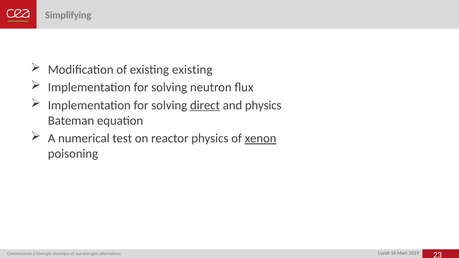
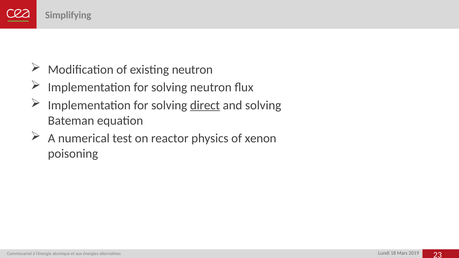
existing existing: existing -> neutron
and physics: physics -> solving
xenon underline: present -> none
